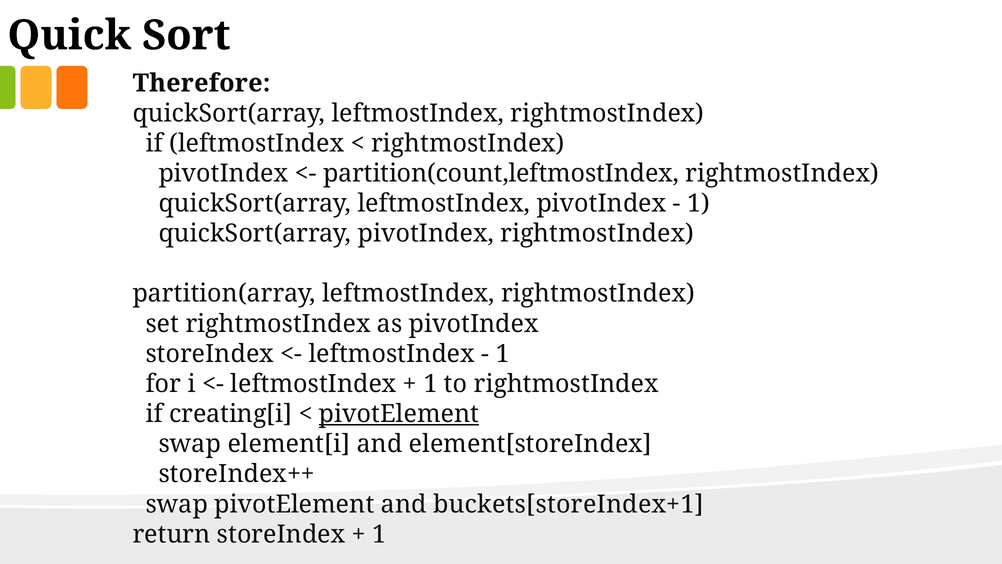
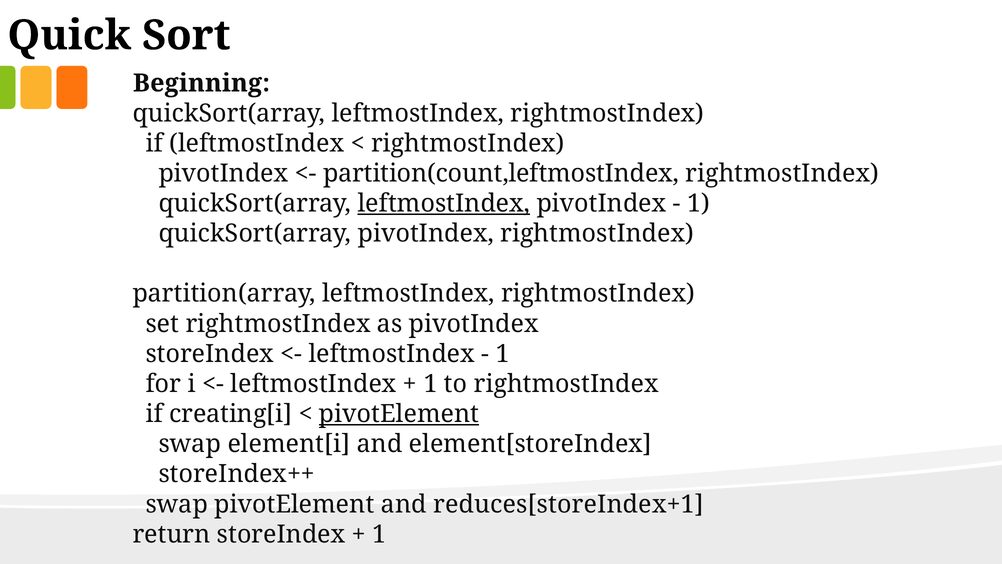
Therefore: Therefore -> Beginning
leftmostIndex at (444, 203) underline: none -> present
buckets[storeIndex+1: buckets[storeIndex+1 -> reduces[storeIndex+1
